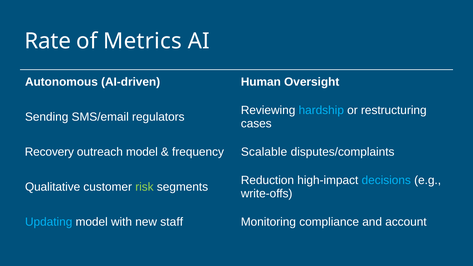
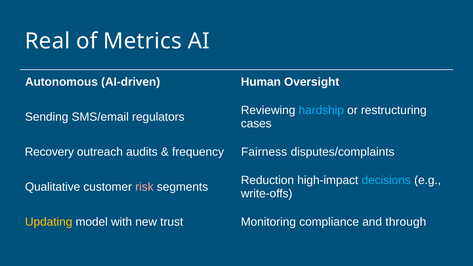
Rate: Rate -> Real
outreach model: model -> audits
Scalable: Scalable -> Fairness
risk colour: light green -> pink
Updating colour: light blue -> yellow
staff: staff -> trust
account: account -> through
